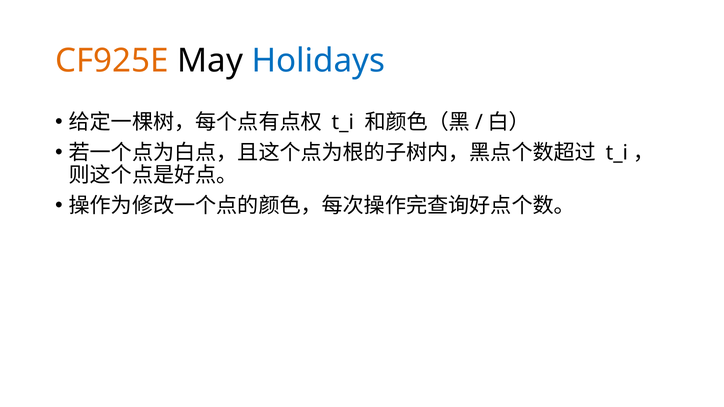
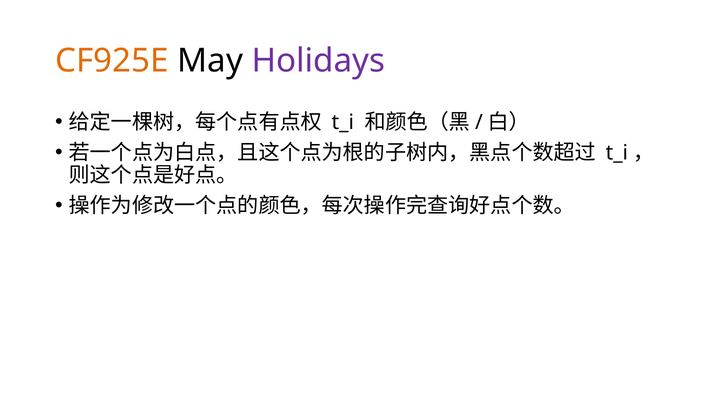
Holidays colour: blue -> purple
